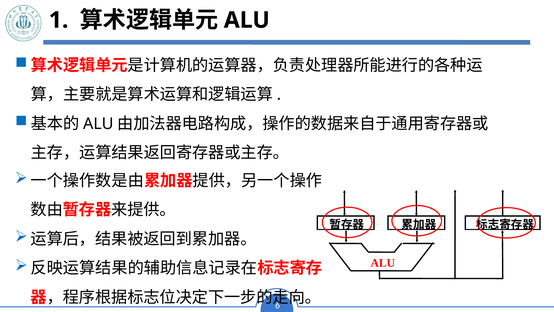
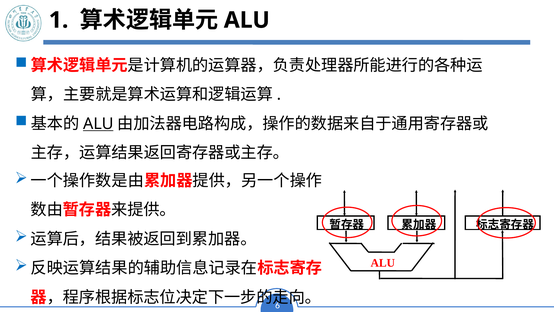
ALU at (98, 124) underline: none -> present
